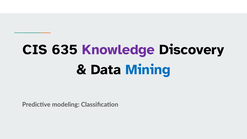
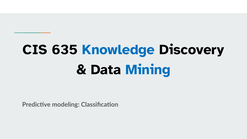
Knowledge colour: purple -> blue
